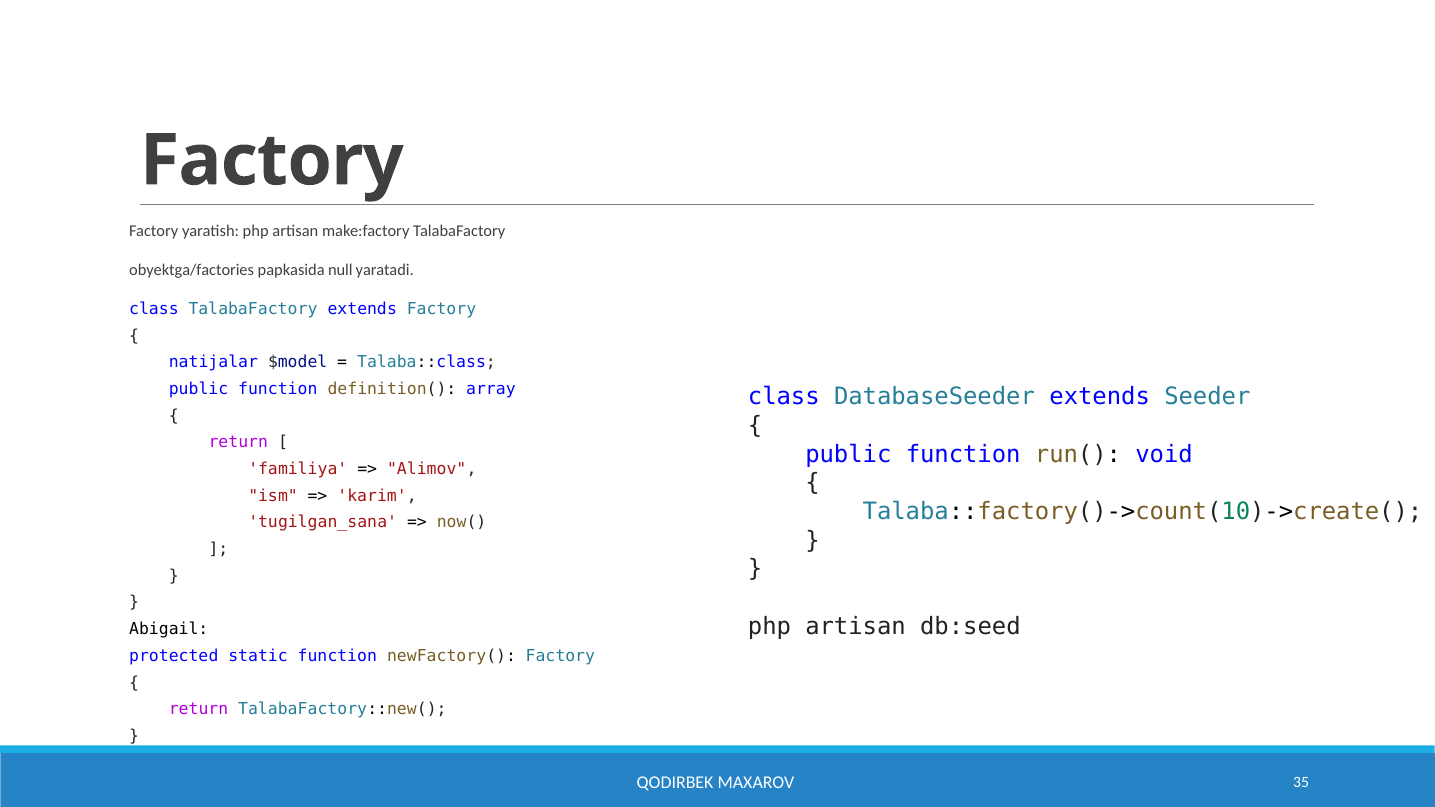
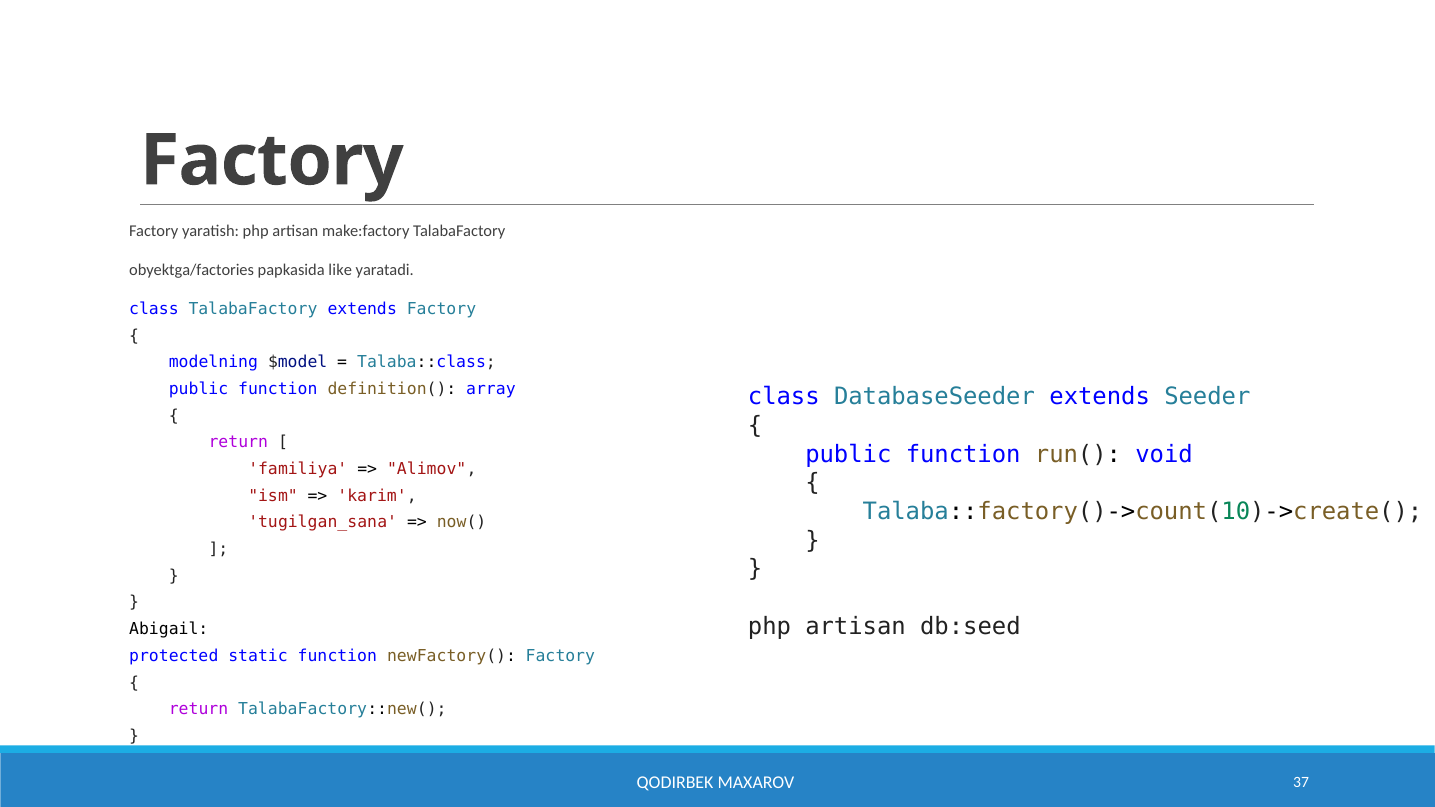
null: null -> like
natijalar: natijalar -> modelning
35: 35 -> 37
